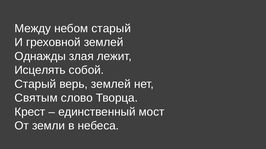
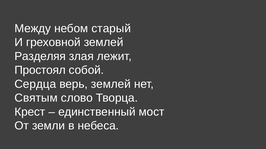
Однажды: Однажды -> Разделяя
Исцелять: Исцелять -> Простоял
Старый at (35, 84): Старый -> Сердца
